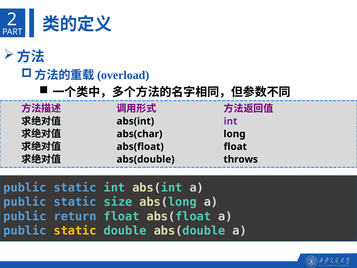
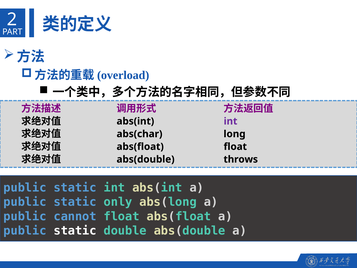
size: size -> only
return: return -> cannot
static at (75, 230) colour: yellow -> white
